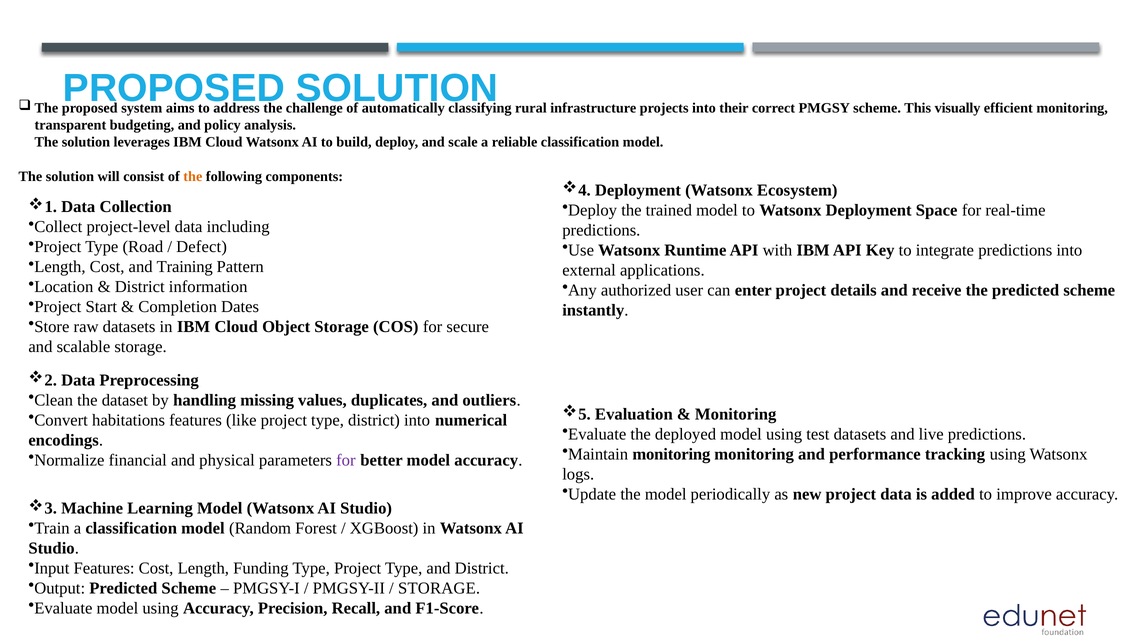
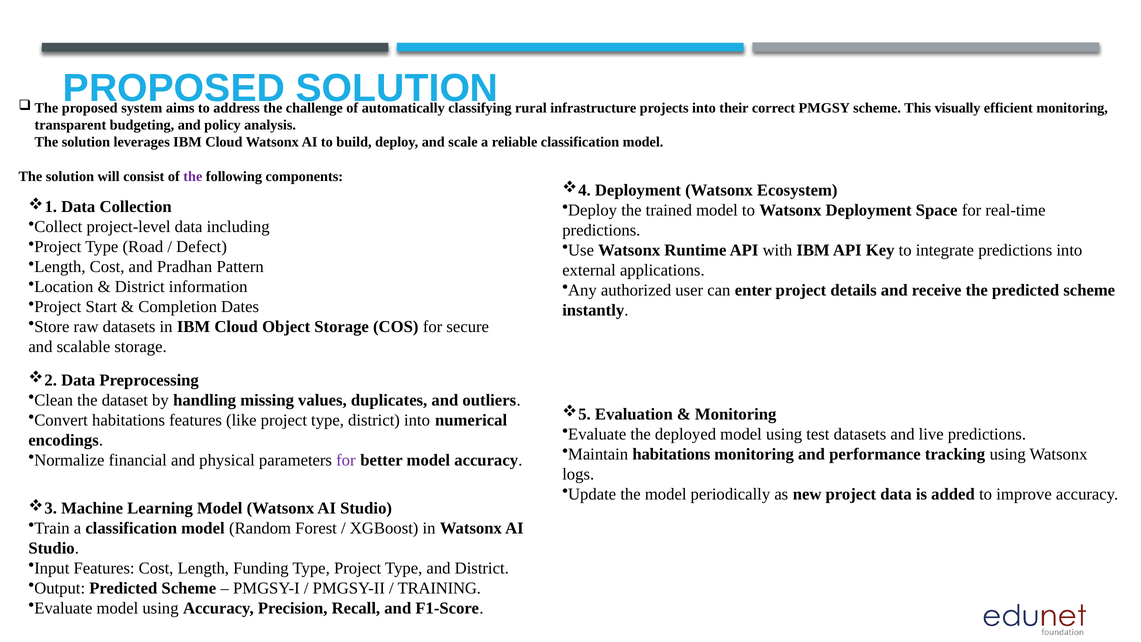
the at (193, 176) colour: orange -> purple
Training: Training -> Pradhan
Maintain monitoring: monitoring -> habitations
STORAGE at (439, 588): STORAGE -> TRAINING
